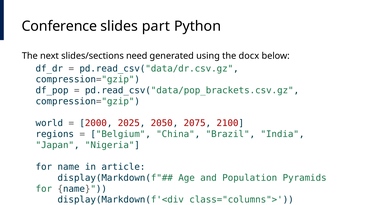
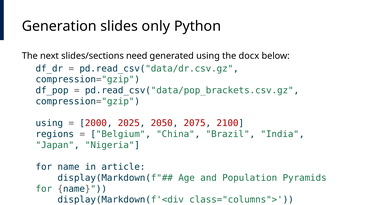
Conference: Conference -> Generation
part: part -> only
world at (49, 123): world -> using
